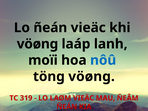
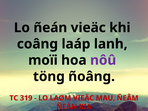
vöøng at (37, 44): vöøng -> coâng
nôû colour: blue -> purple
töng vöøng: vöøng -> ñoâng
